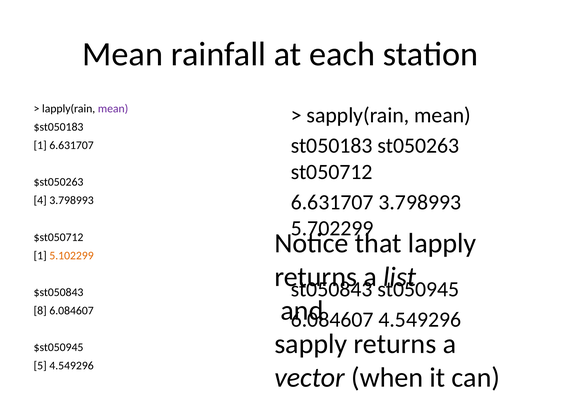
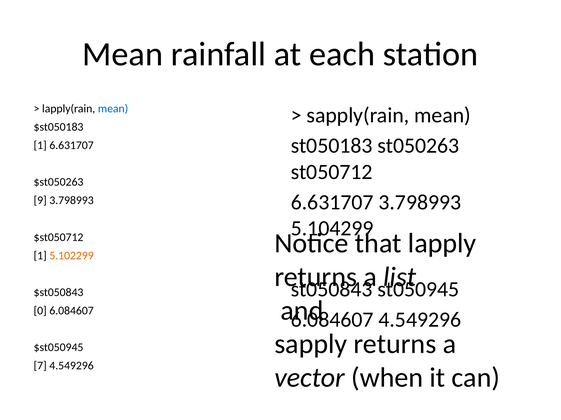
mean at (113, 109) colour: purple -> blue
4: 4 -> 9
5.702299: 5.702299 -> 5.104299
8: 8 -> 0
5: 5 -> 7
